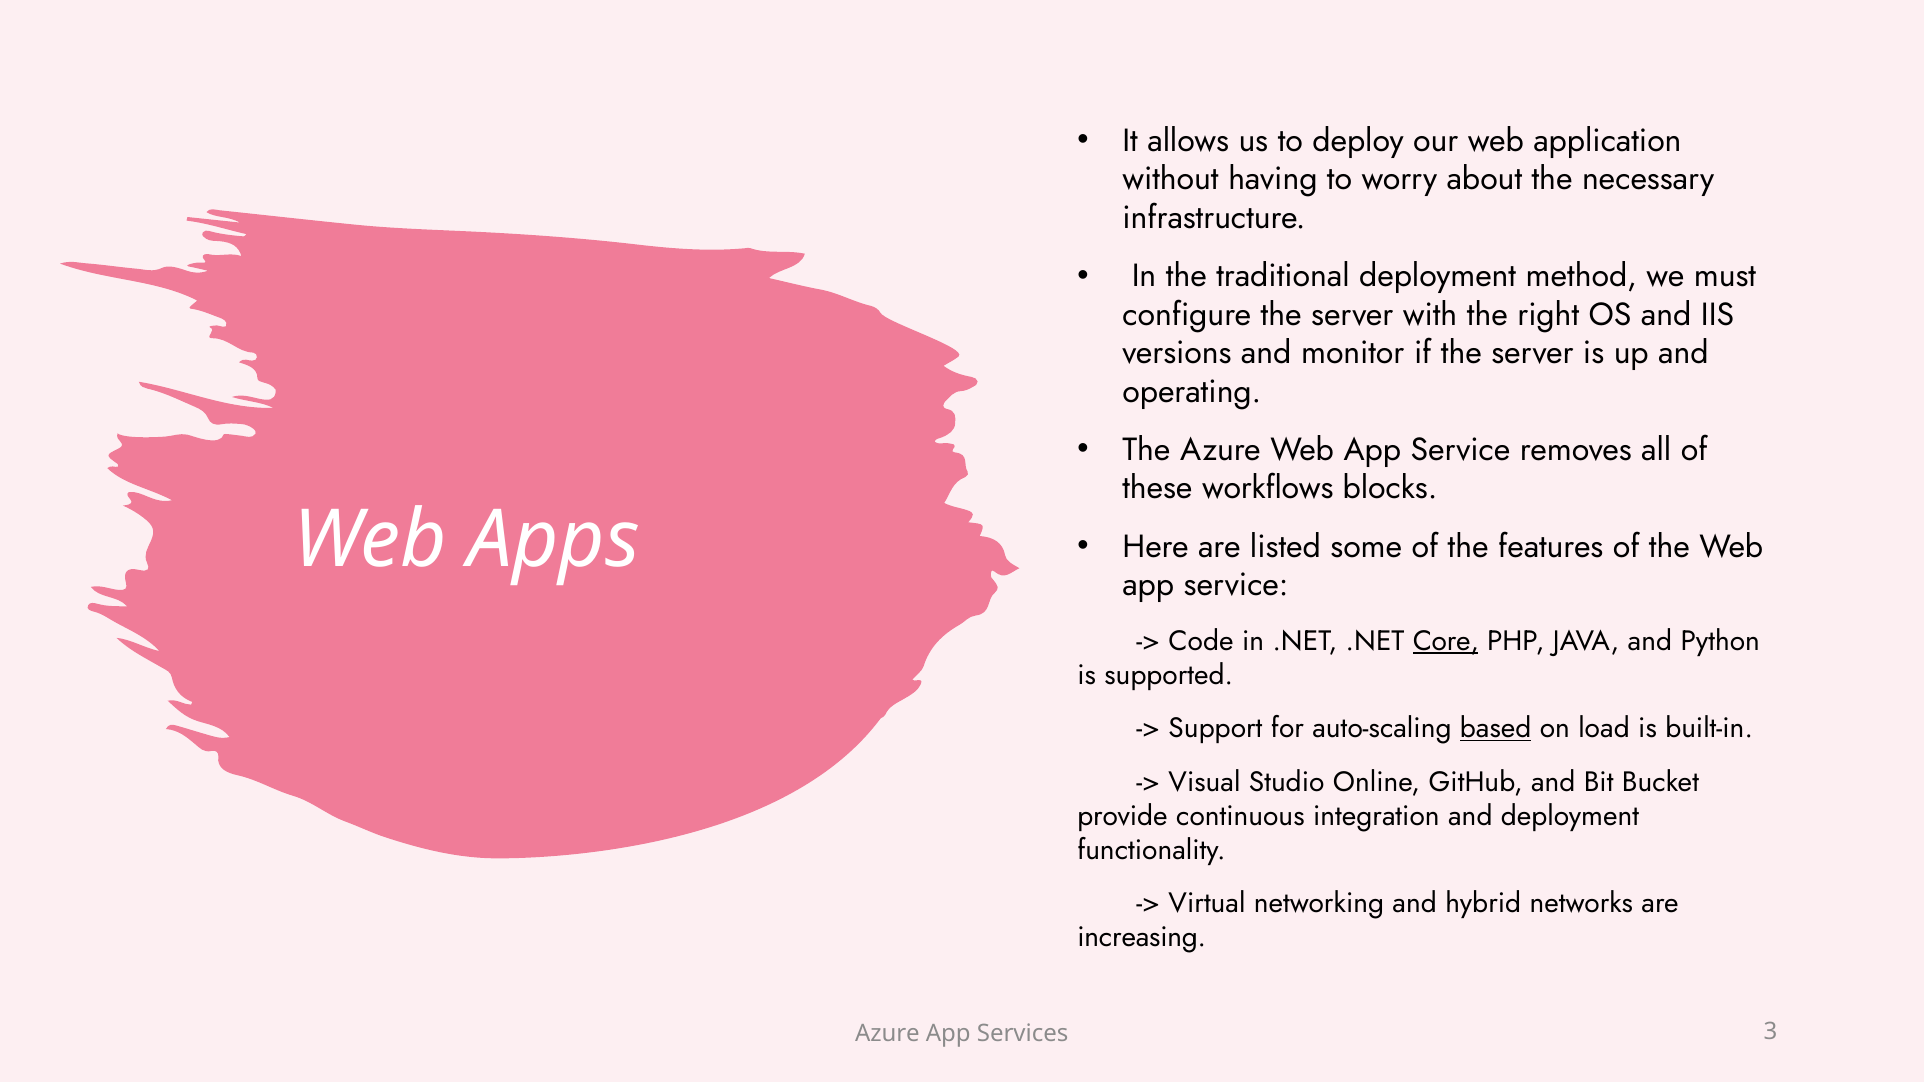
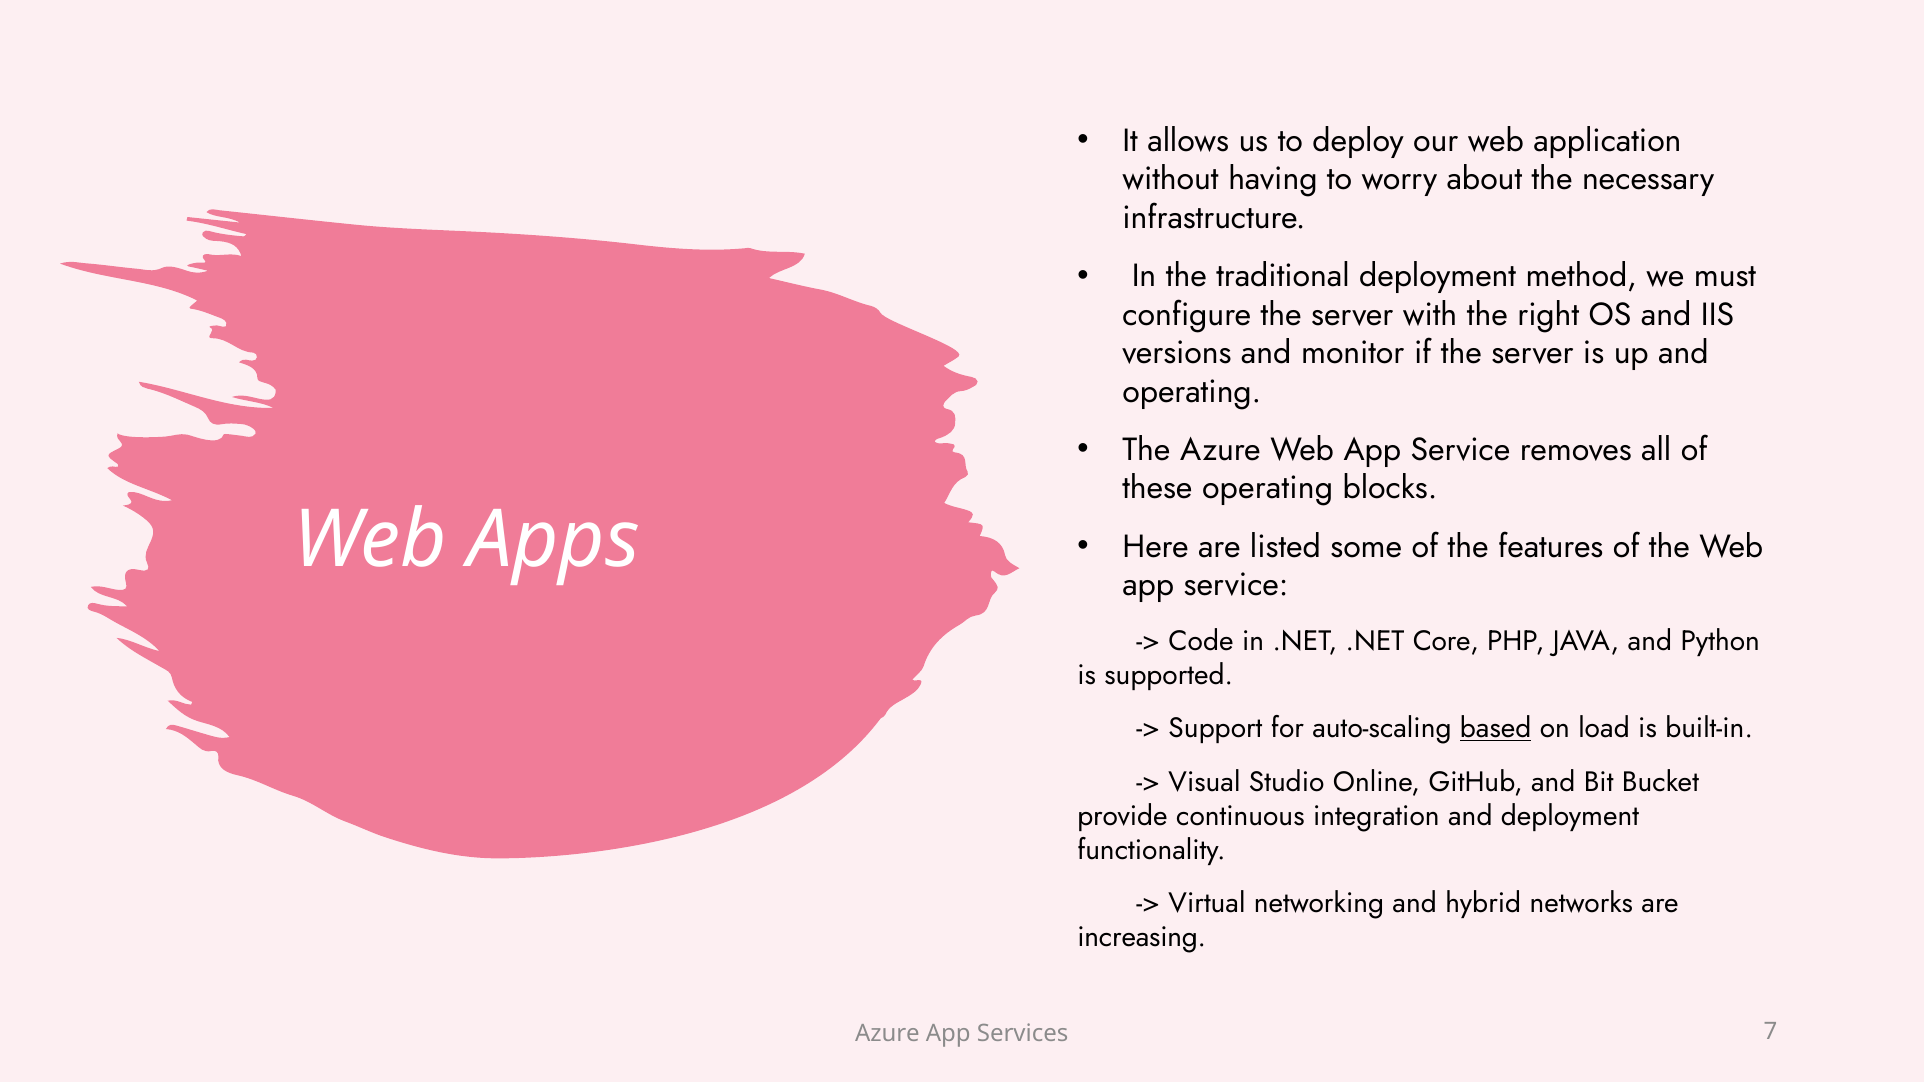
these workflows: workflows -> operating
Core underline: present -> none
3: 3 -> 7
